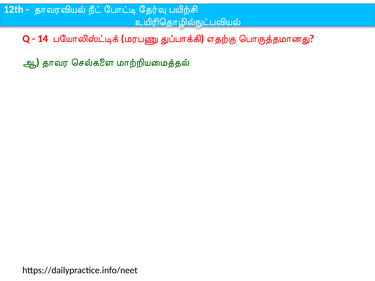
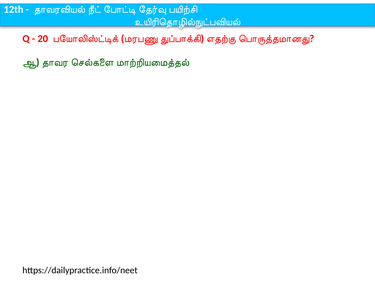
14: 14 -> 20
